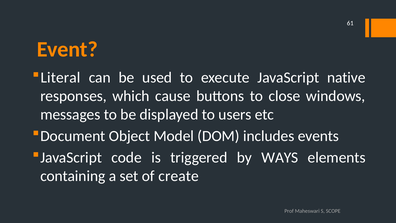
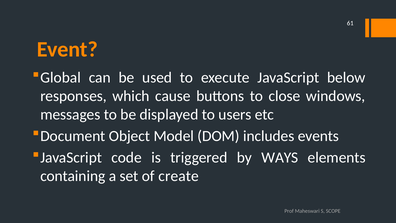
Literal: Literal -> Global
native: native -> below
